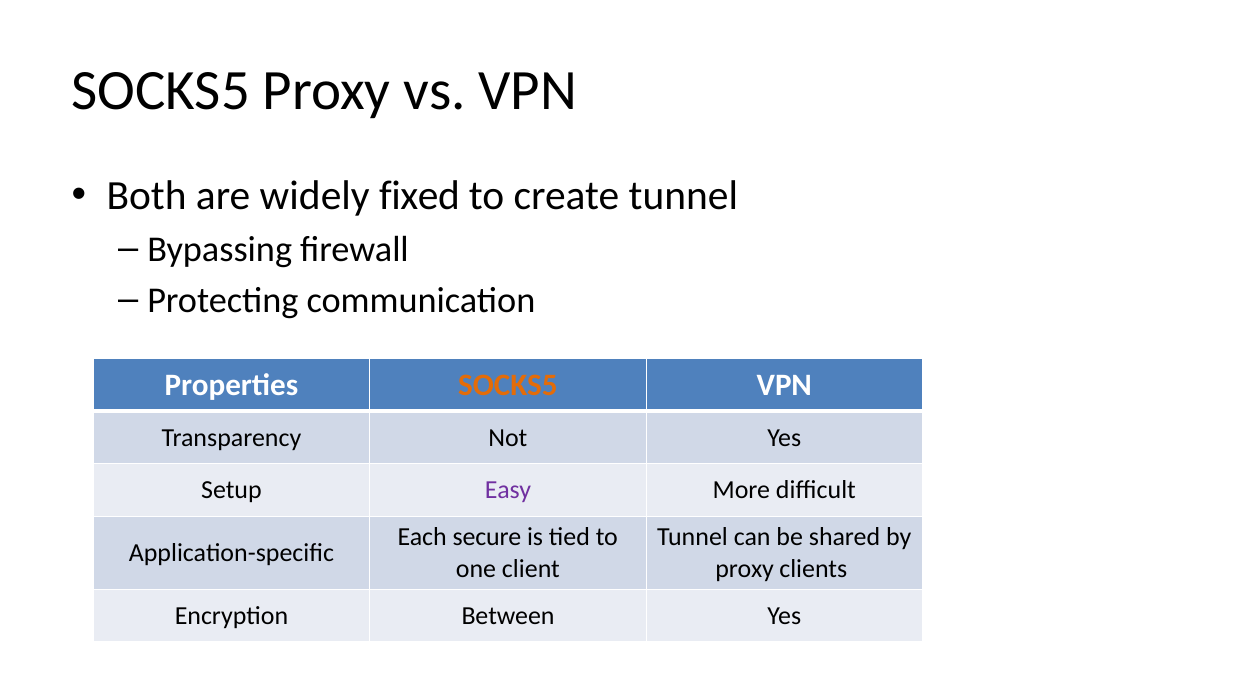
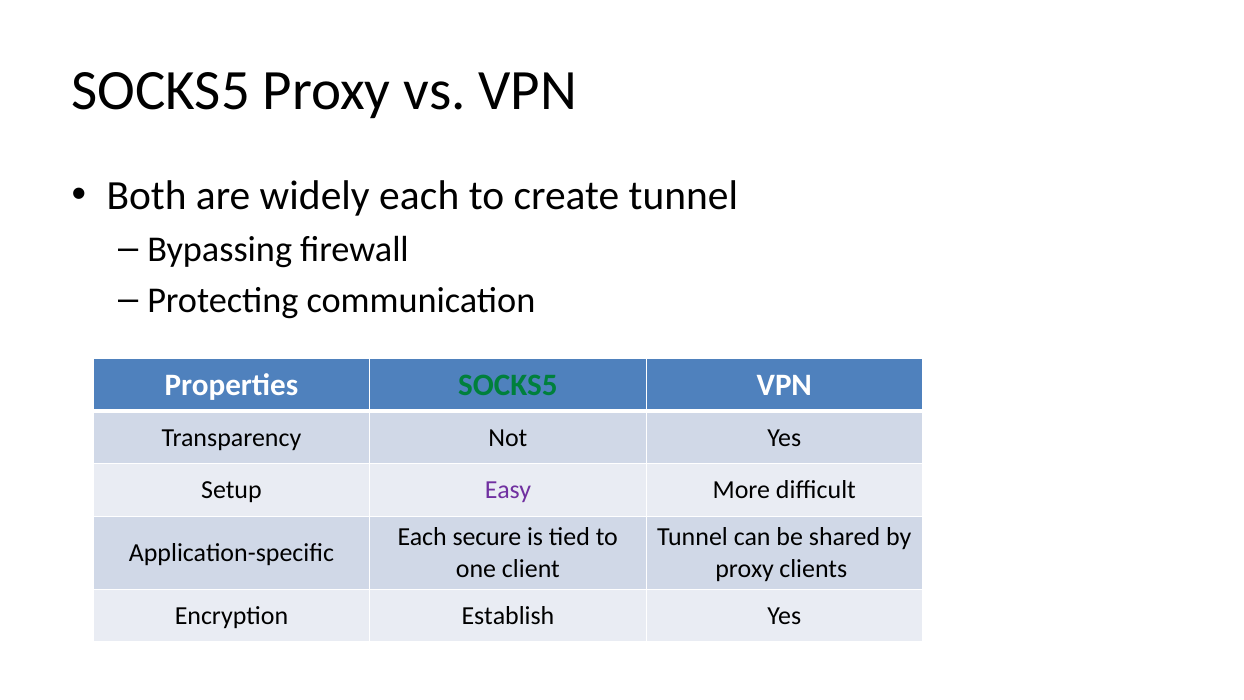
widely fixed: fixed -> each
SOCKS5 at (508, 385) colour: orange -> green
Between: Between -> Establish
